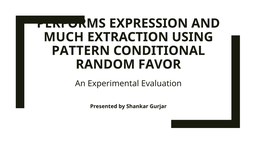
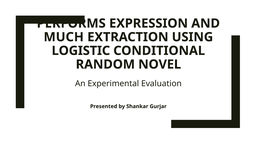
PATTERN: PATTERN -> LOGISTIC
FAVOR: FAVOR -> NOVEL
